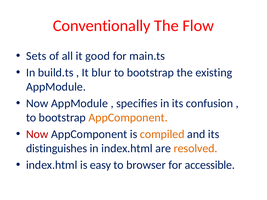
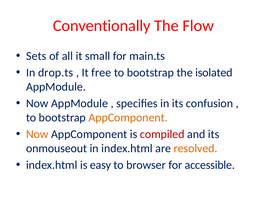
good: good -> small
build.ts: build.ts -> drop.ts
blur: blur -> free
existing: existing -> isolated
Now at (37, 134) colour: red -> orange
compiled colour: orange -> red
distinguishes: distinguishes -> onmouseout
